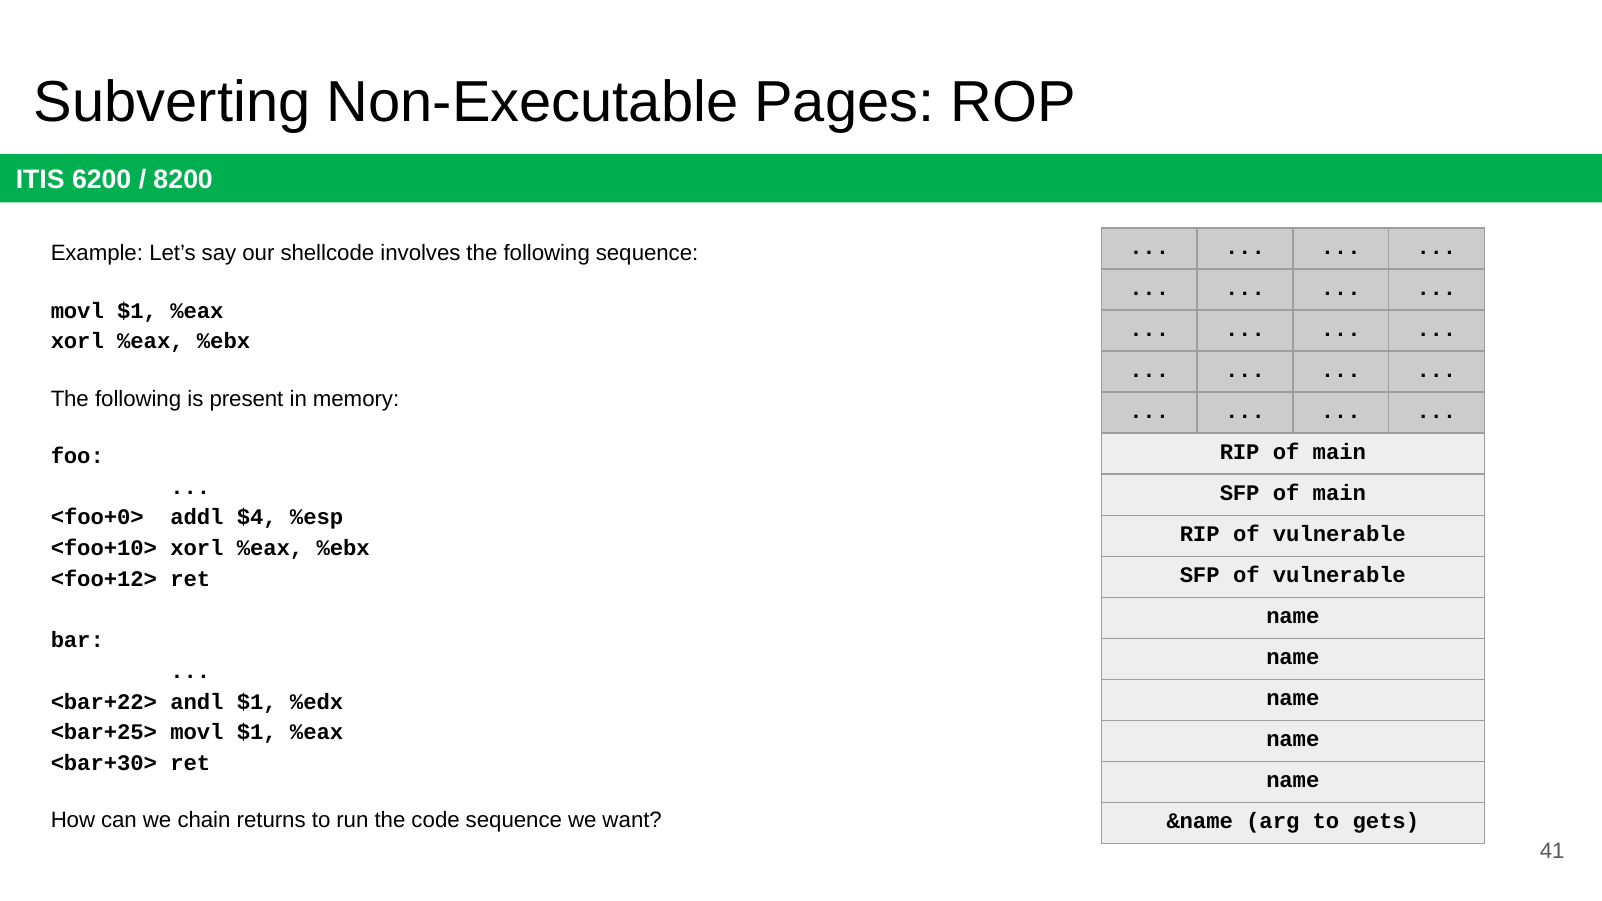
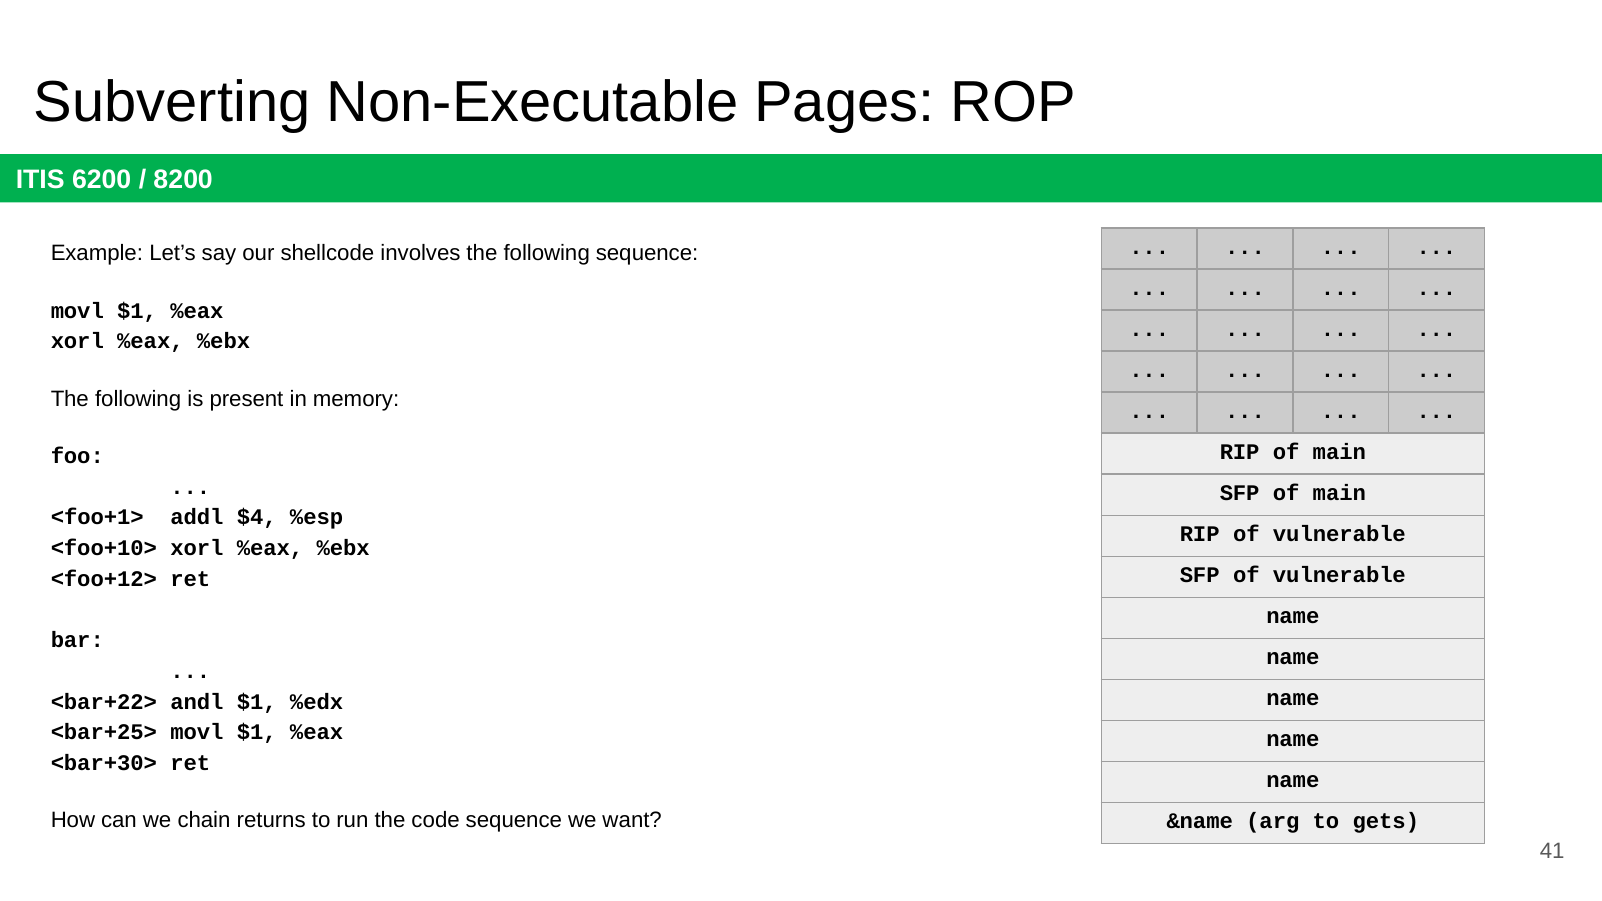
<foo+0>: <foo+0> -> <foo+1>
